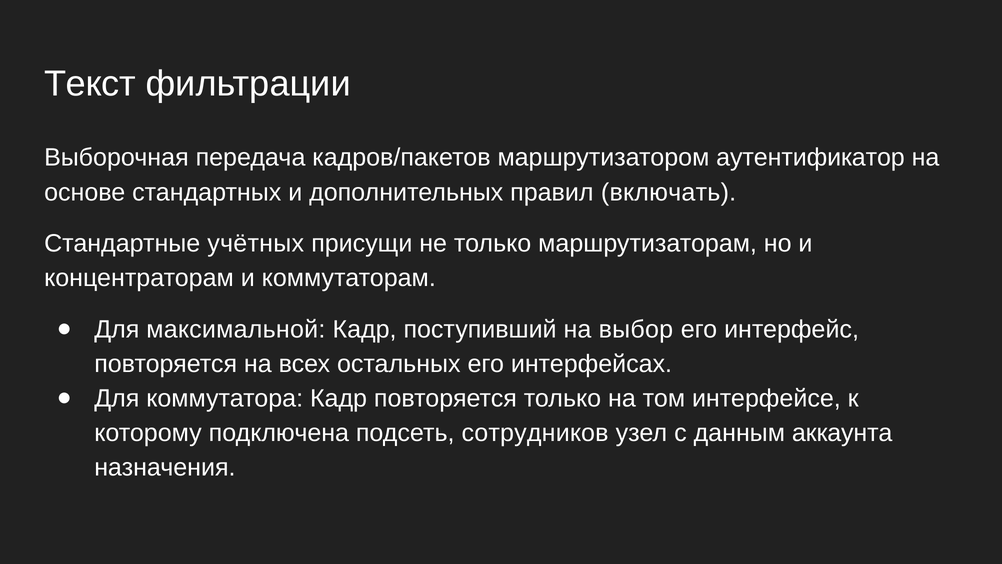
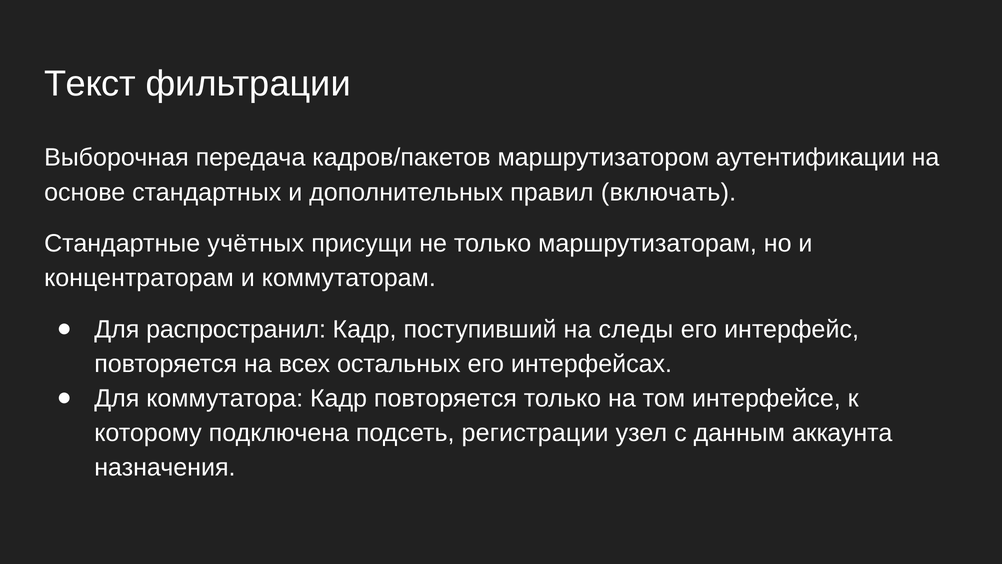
аутентификатор: аутентификатор -> аутентификации
максимальной: максимальной -> распространил
выбор: выбор -> следы
сотрудников: сотрудников -> регистрации
